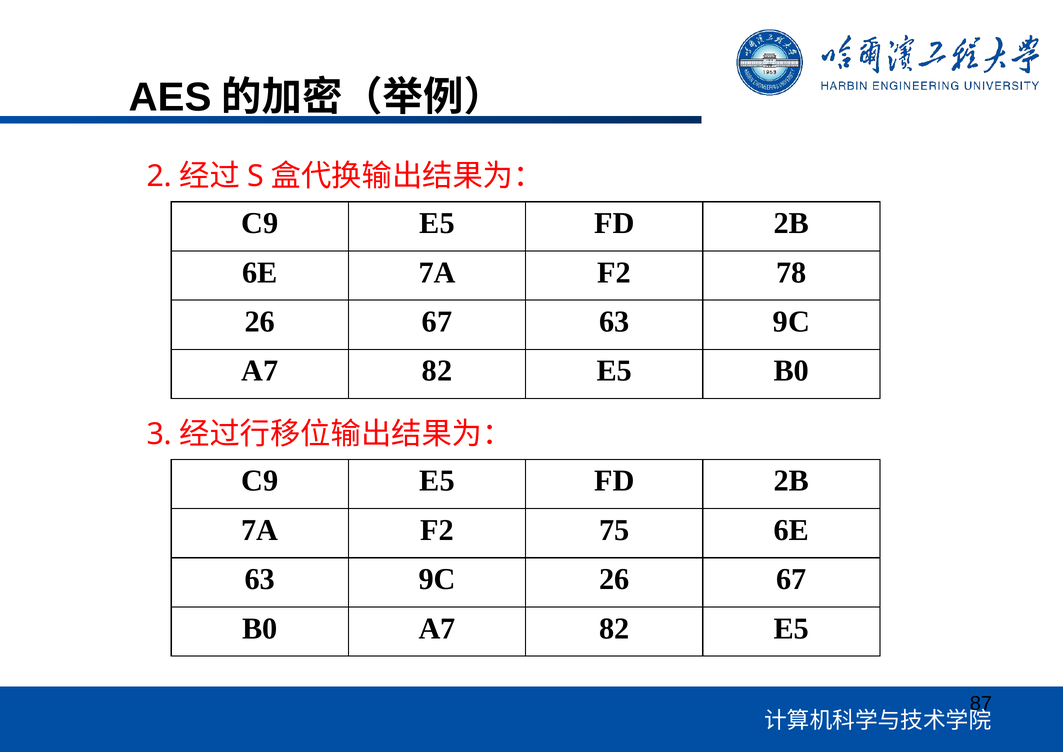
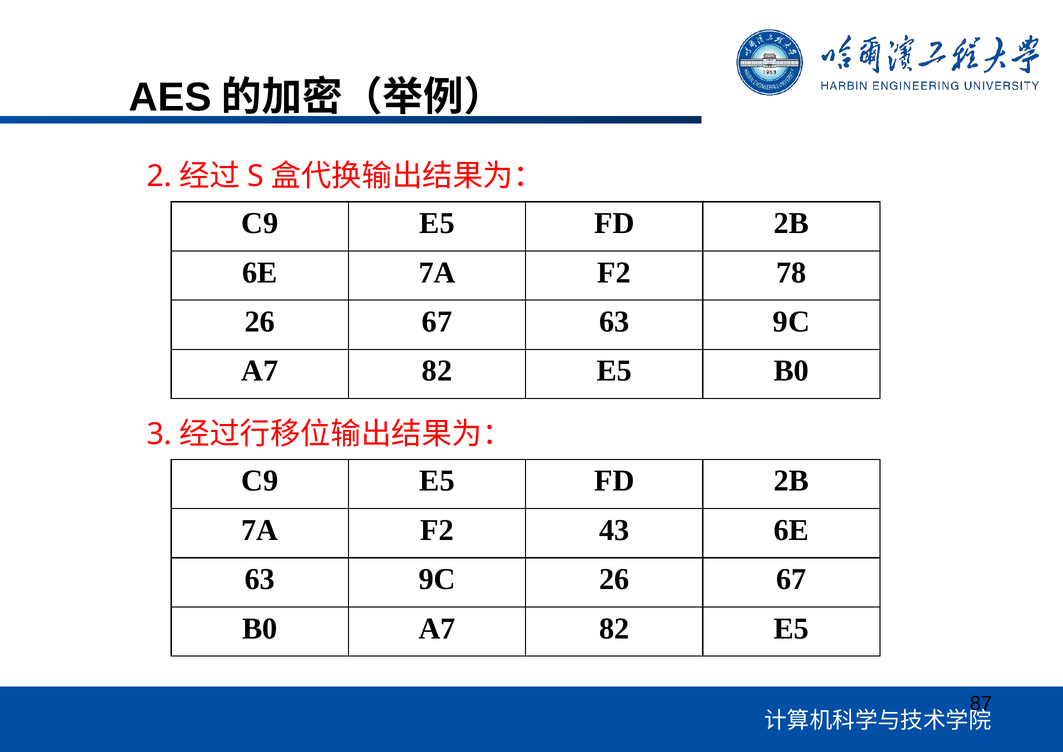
75: 75 -> 43
